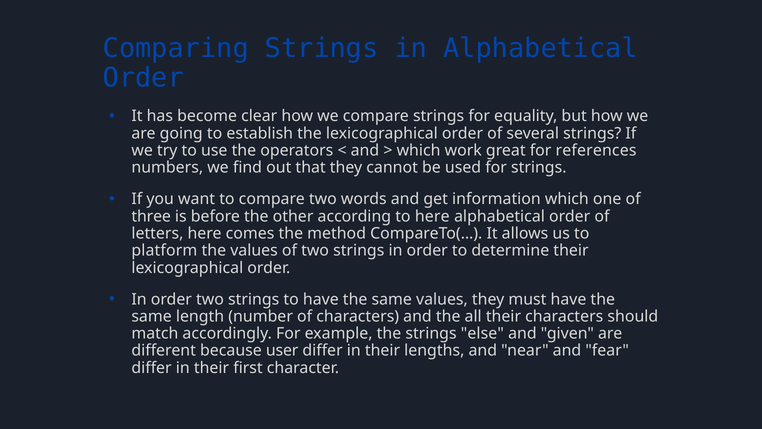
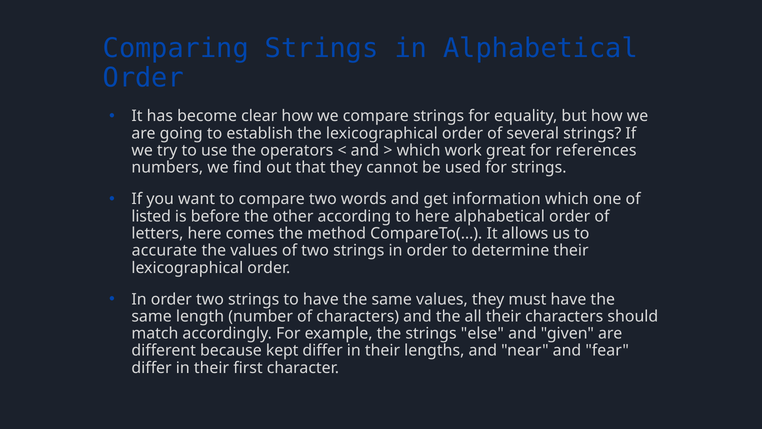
three: three -> listed
platform: platform -> accurate
user: user -> kept
